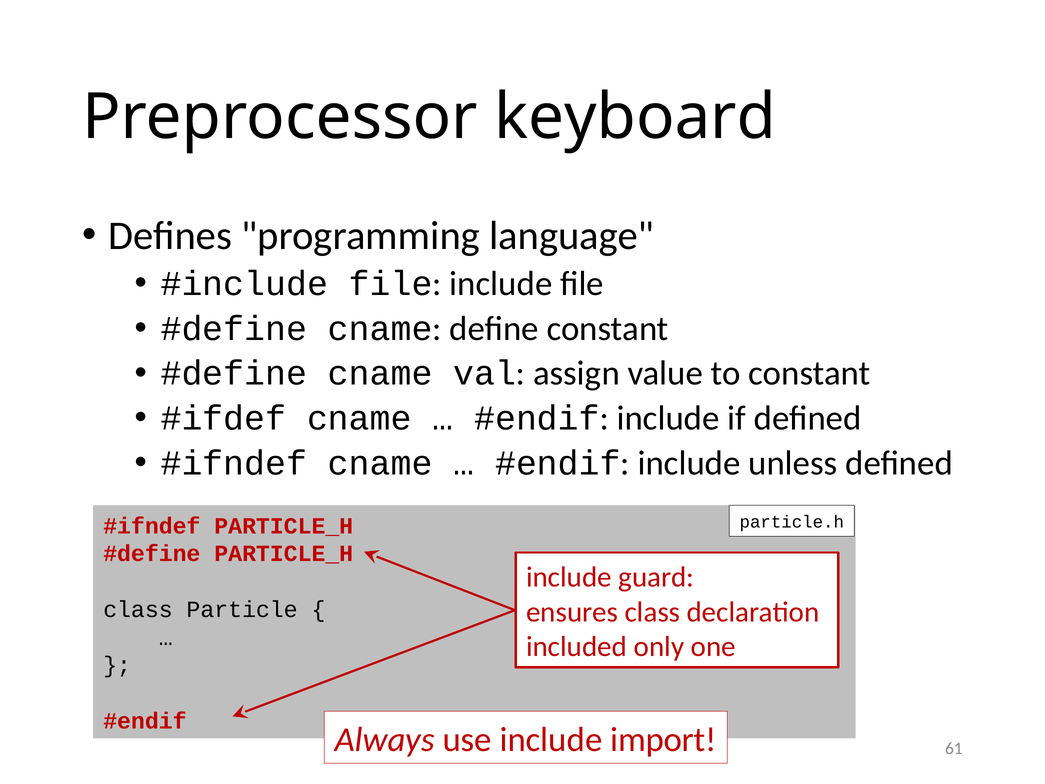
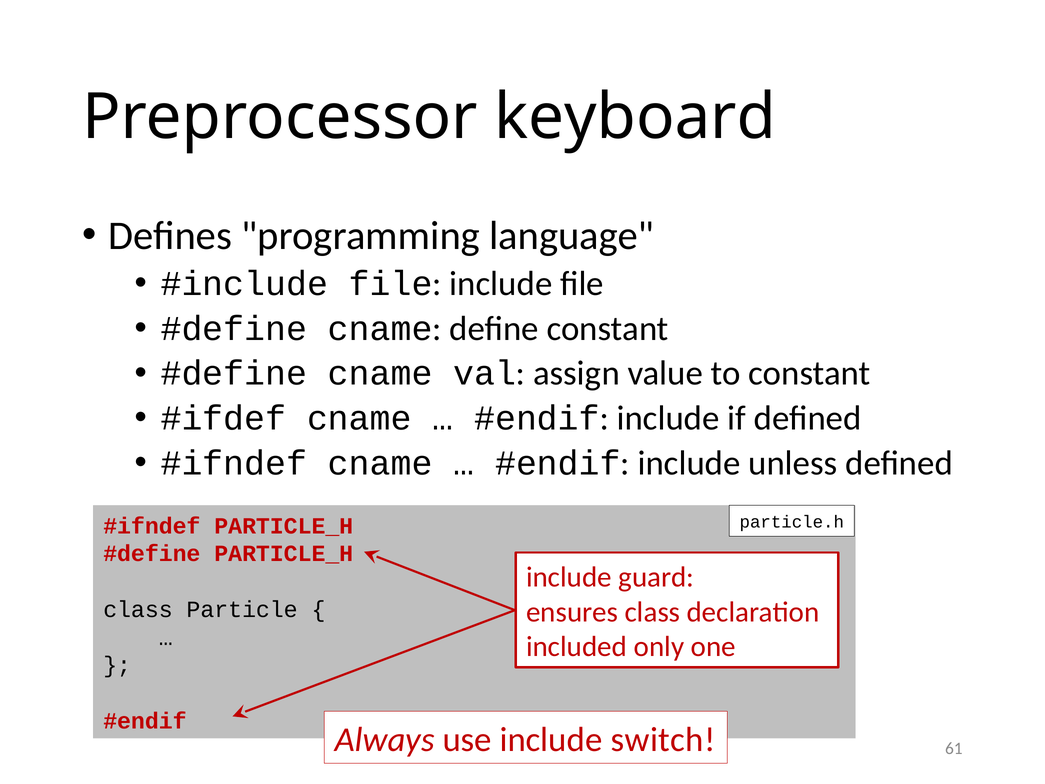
import: import -> switch
